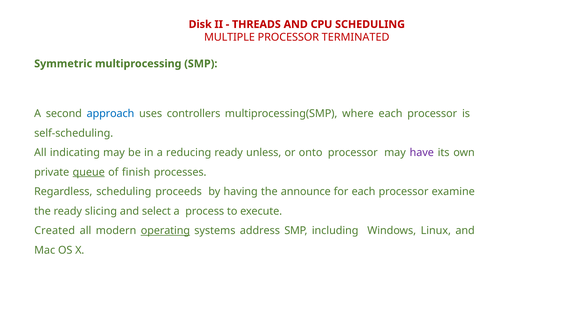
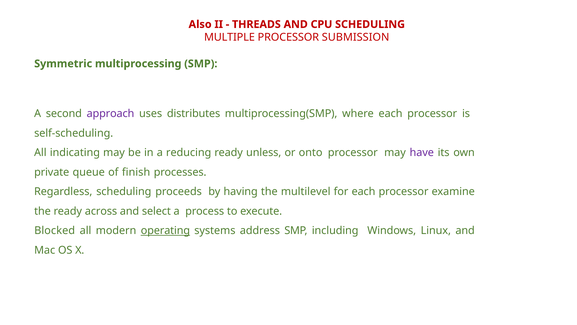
Disk: Disk -> Also
TERMINATED: TERMINATED -> SUBMISSION
approach colour: blue -> purple
controllers: controllers -> distributes
queue underline: present -> none
announce: announce -> multilevel
slicing: slicing -> across
Created: Created -> Blocked
